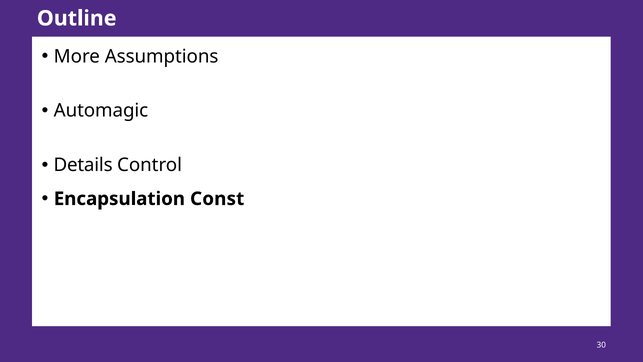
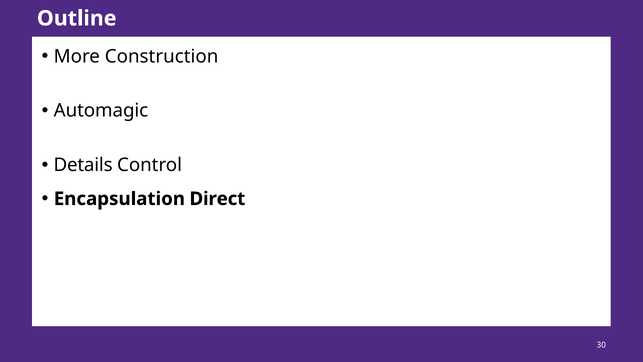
Assumptions: Assumptions -> Construction
Const: Const -> Direct
